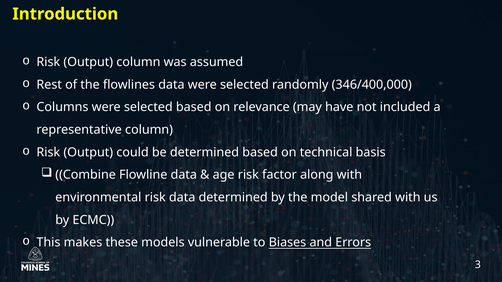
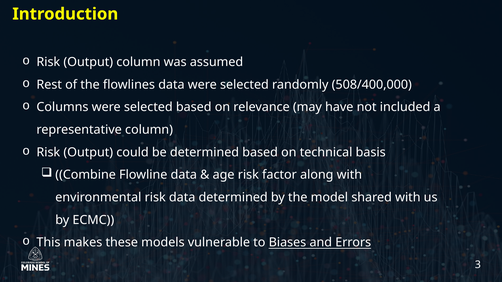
346/400,000: 346/400,000 -> 508/400,000
